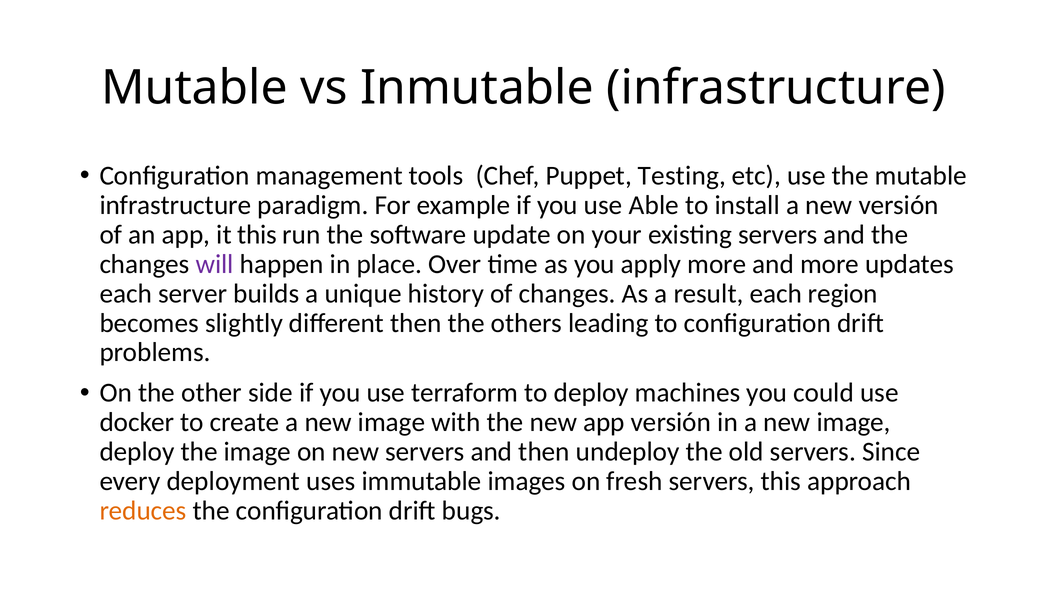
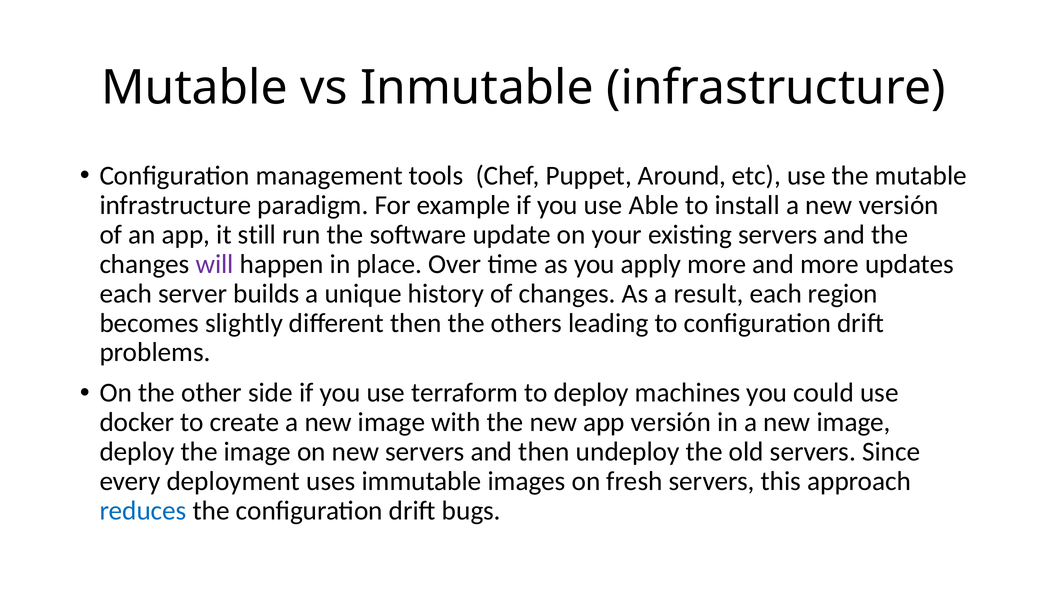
Testing: Testing -> Around
it this: this -> still
reduces colour: orange -> blue
